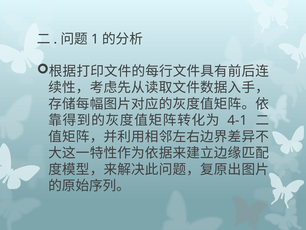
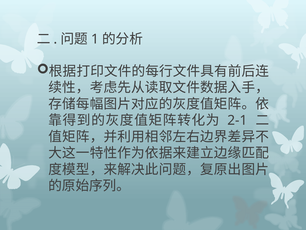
4-1: 4-1 -> 2-1
